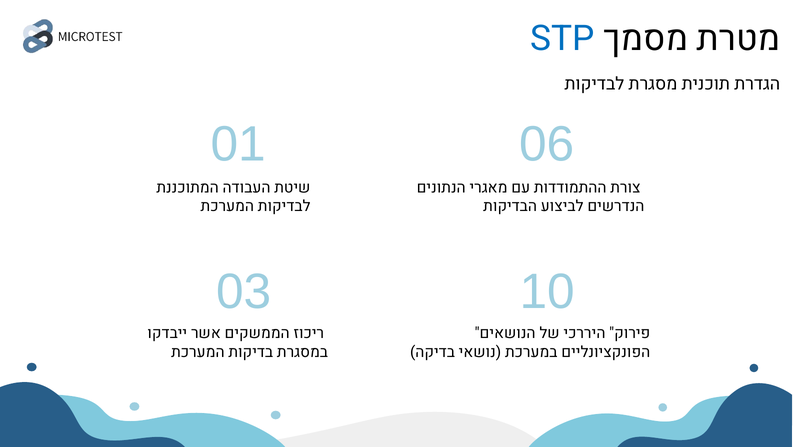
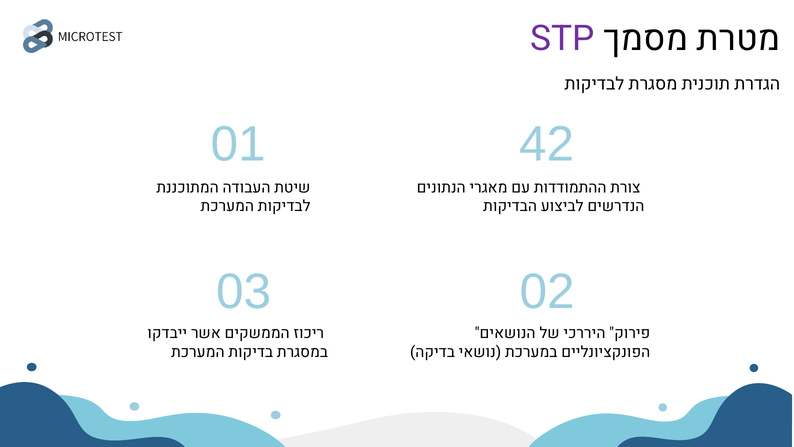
STP colour: blue -> purple
06: 06 -> 42
10: 10 -> 02
